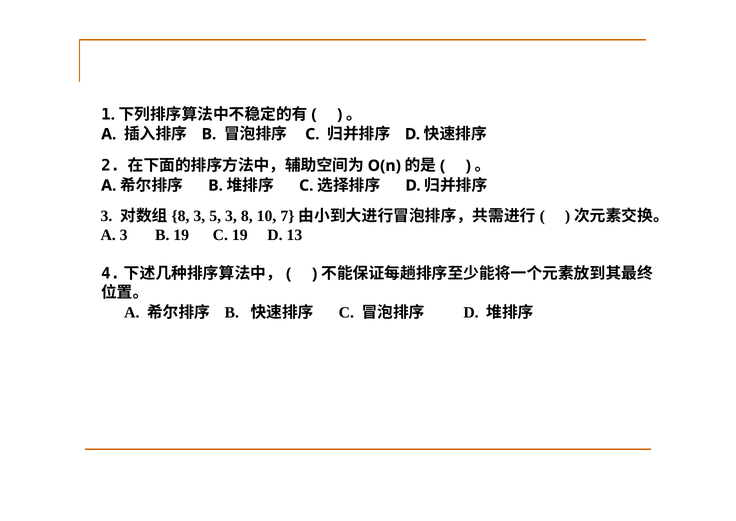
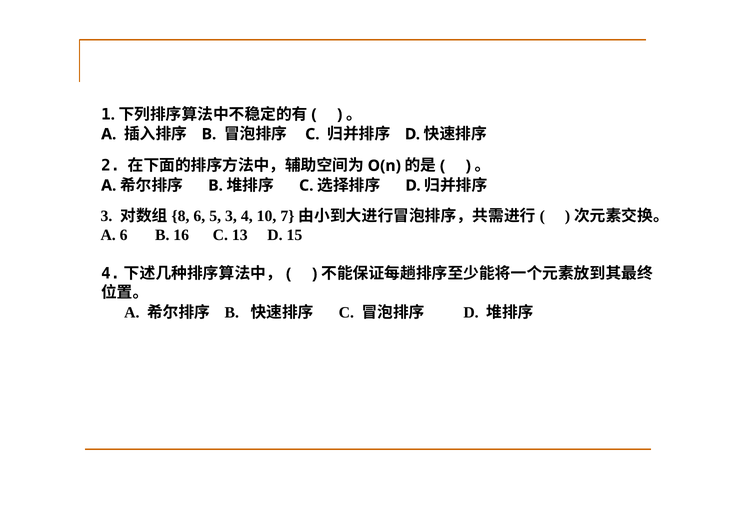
3 at (199, 216): 3 -> 6
8: 8 -> 4
A 3: 3 -> 6
B 19: 19 -> 16
C 19: 19 -> 13
13: 13 -> 15
